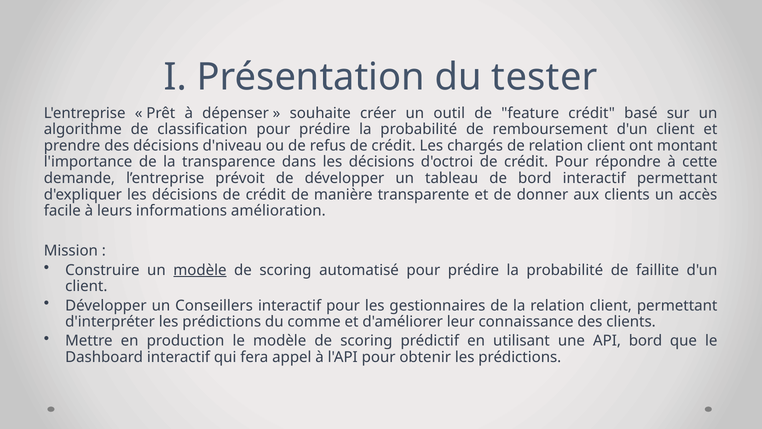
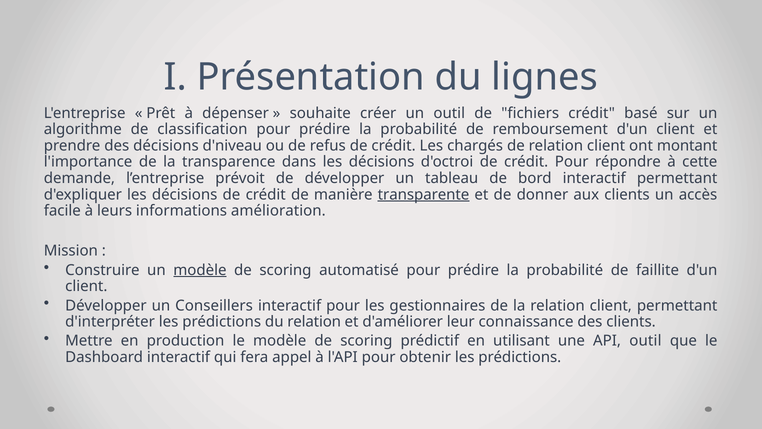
tester: tester -> lignes
feature: feature -> fichiers
transparente underline: none -> present
du comme: comme -> relation
API bord: bord -> outil
